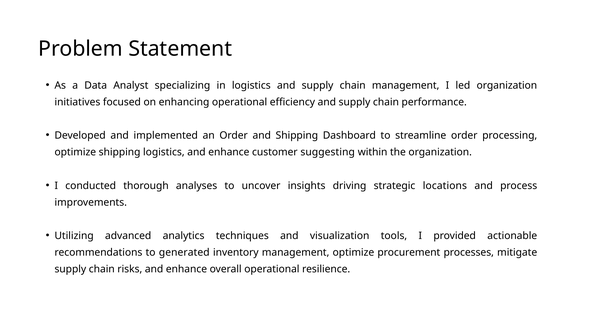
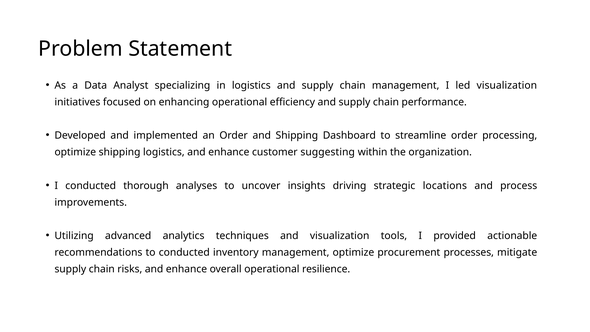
led organization: organization -> visualization
to generated: generated -> conducted
